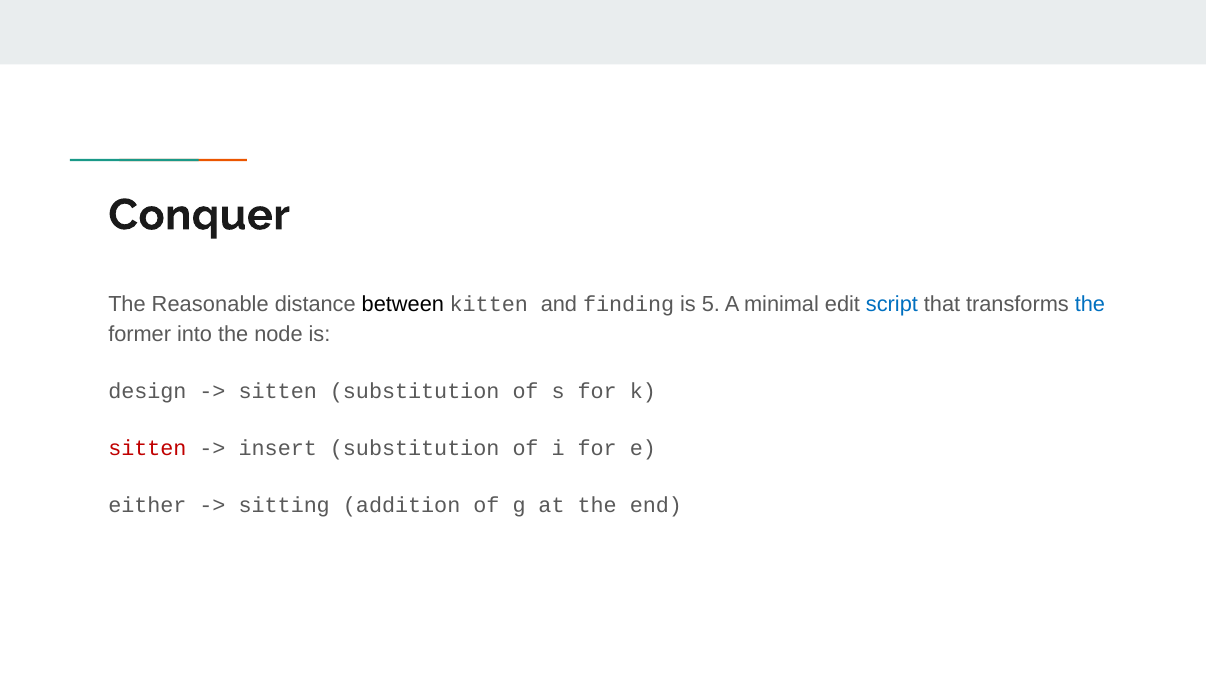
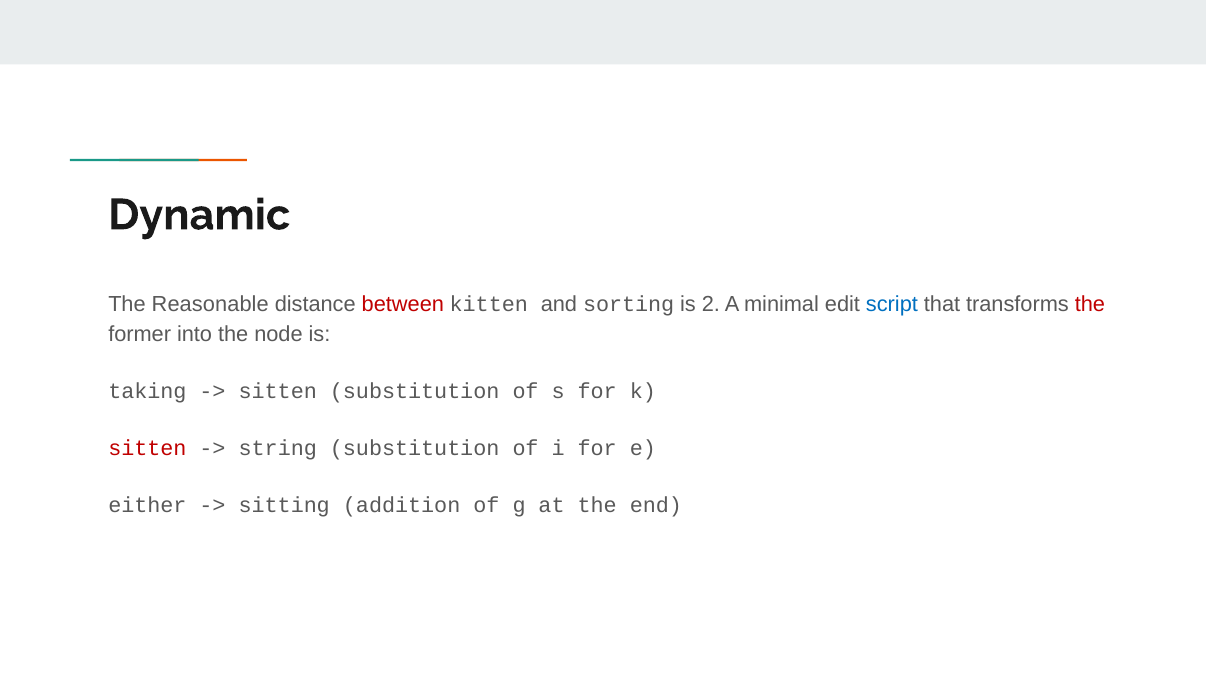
Conquer: Conquer -> Dynamic
between colour: black -> red
finding: finding -> sorting
5: 5 -> 2
the at (1090, 305) colour: blue -> red
design: design -> taking
insert: insert -> string
